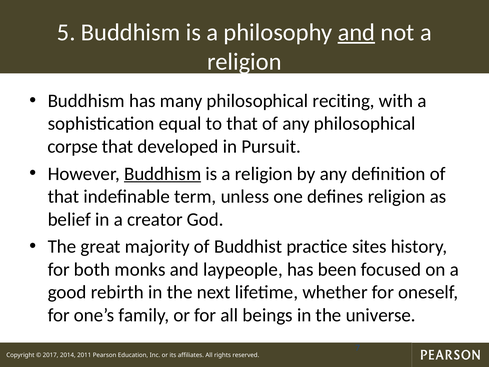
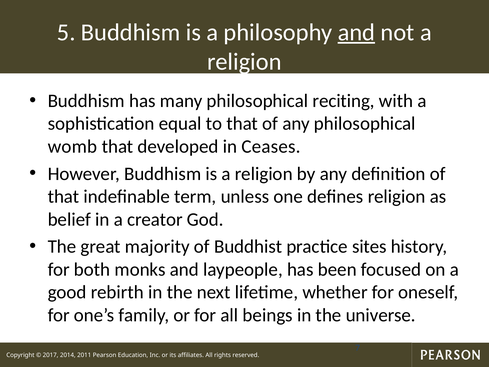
corpse: corpse -> womb
Pursuit: Pursuit -> Ceases
Buddhism at (163, 174) underline: present -> none
